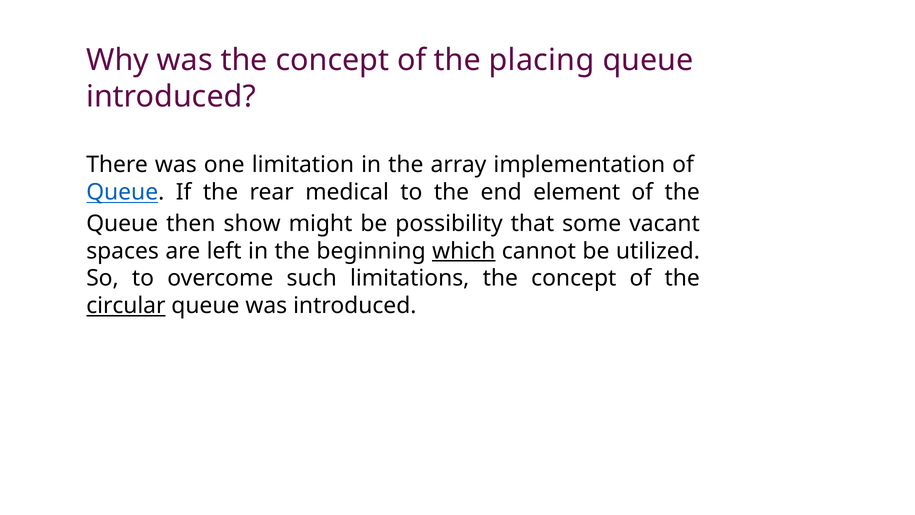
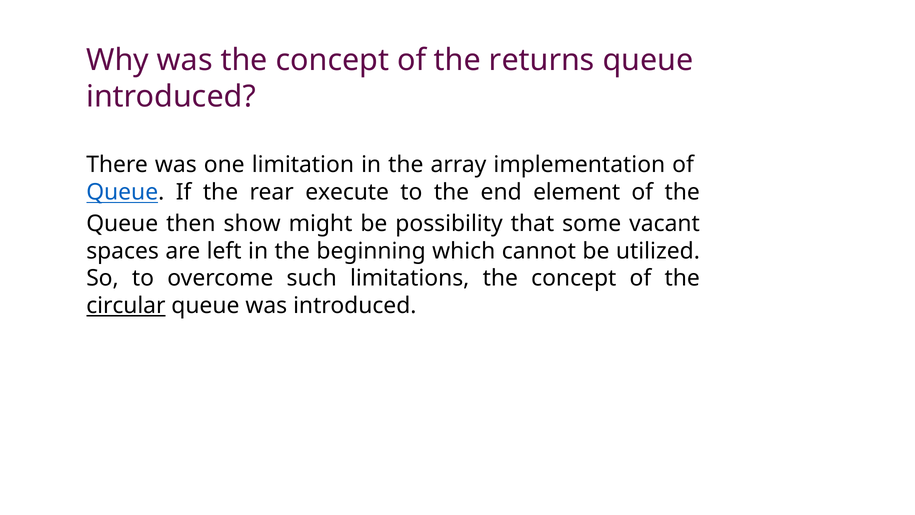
placing: placing -> returns
medical: medical -> execute
which underline: present -> none
